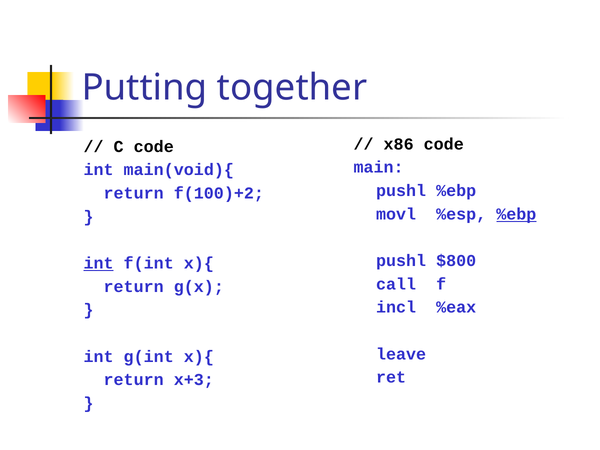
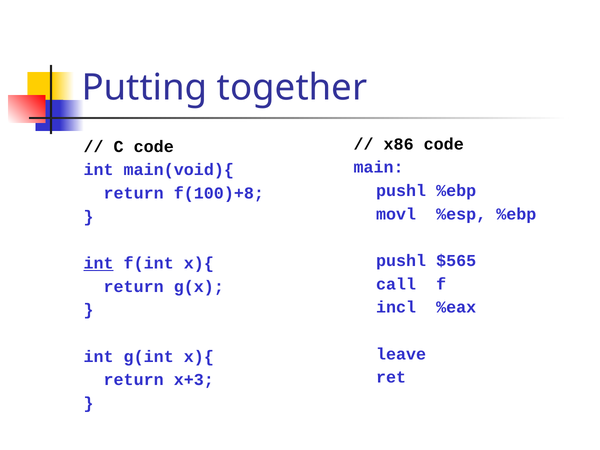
f(100)+2: f(100)+2 -> f(100)+8
%ebp at (516, 214) underline: present -> none
$800: $800 -> $565
